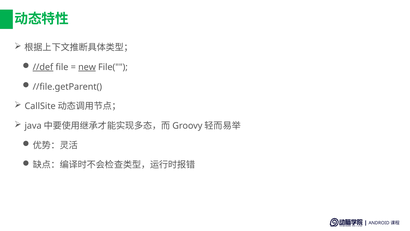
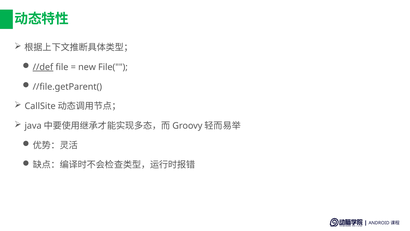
new underline: present -> none
